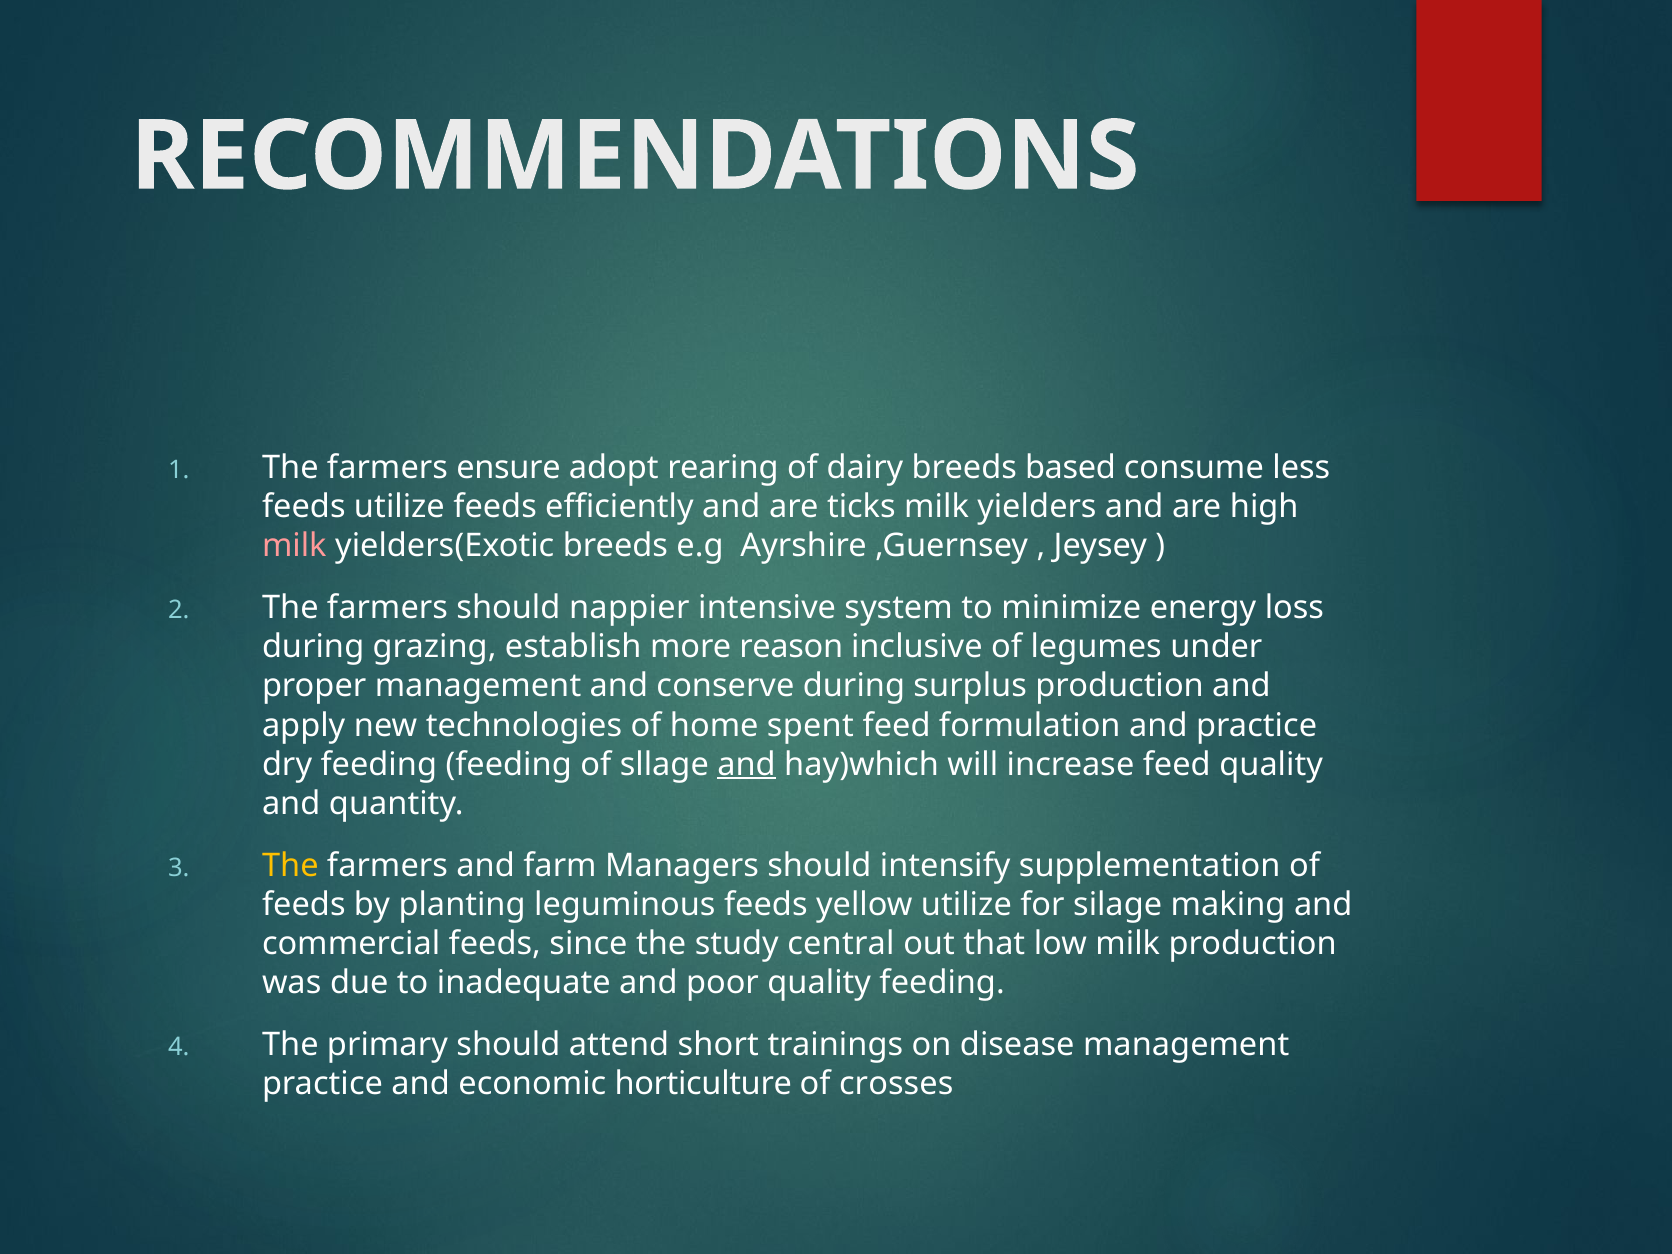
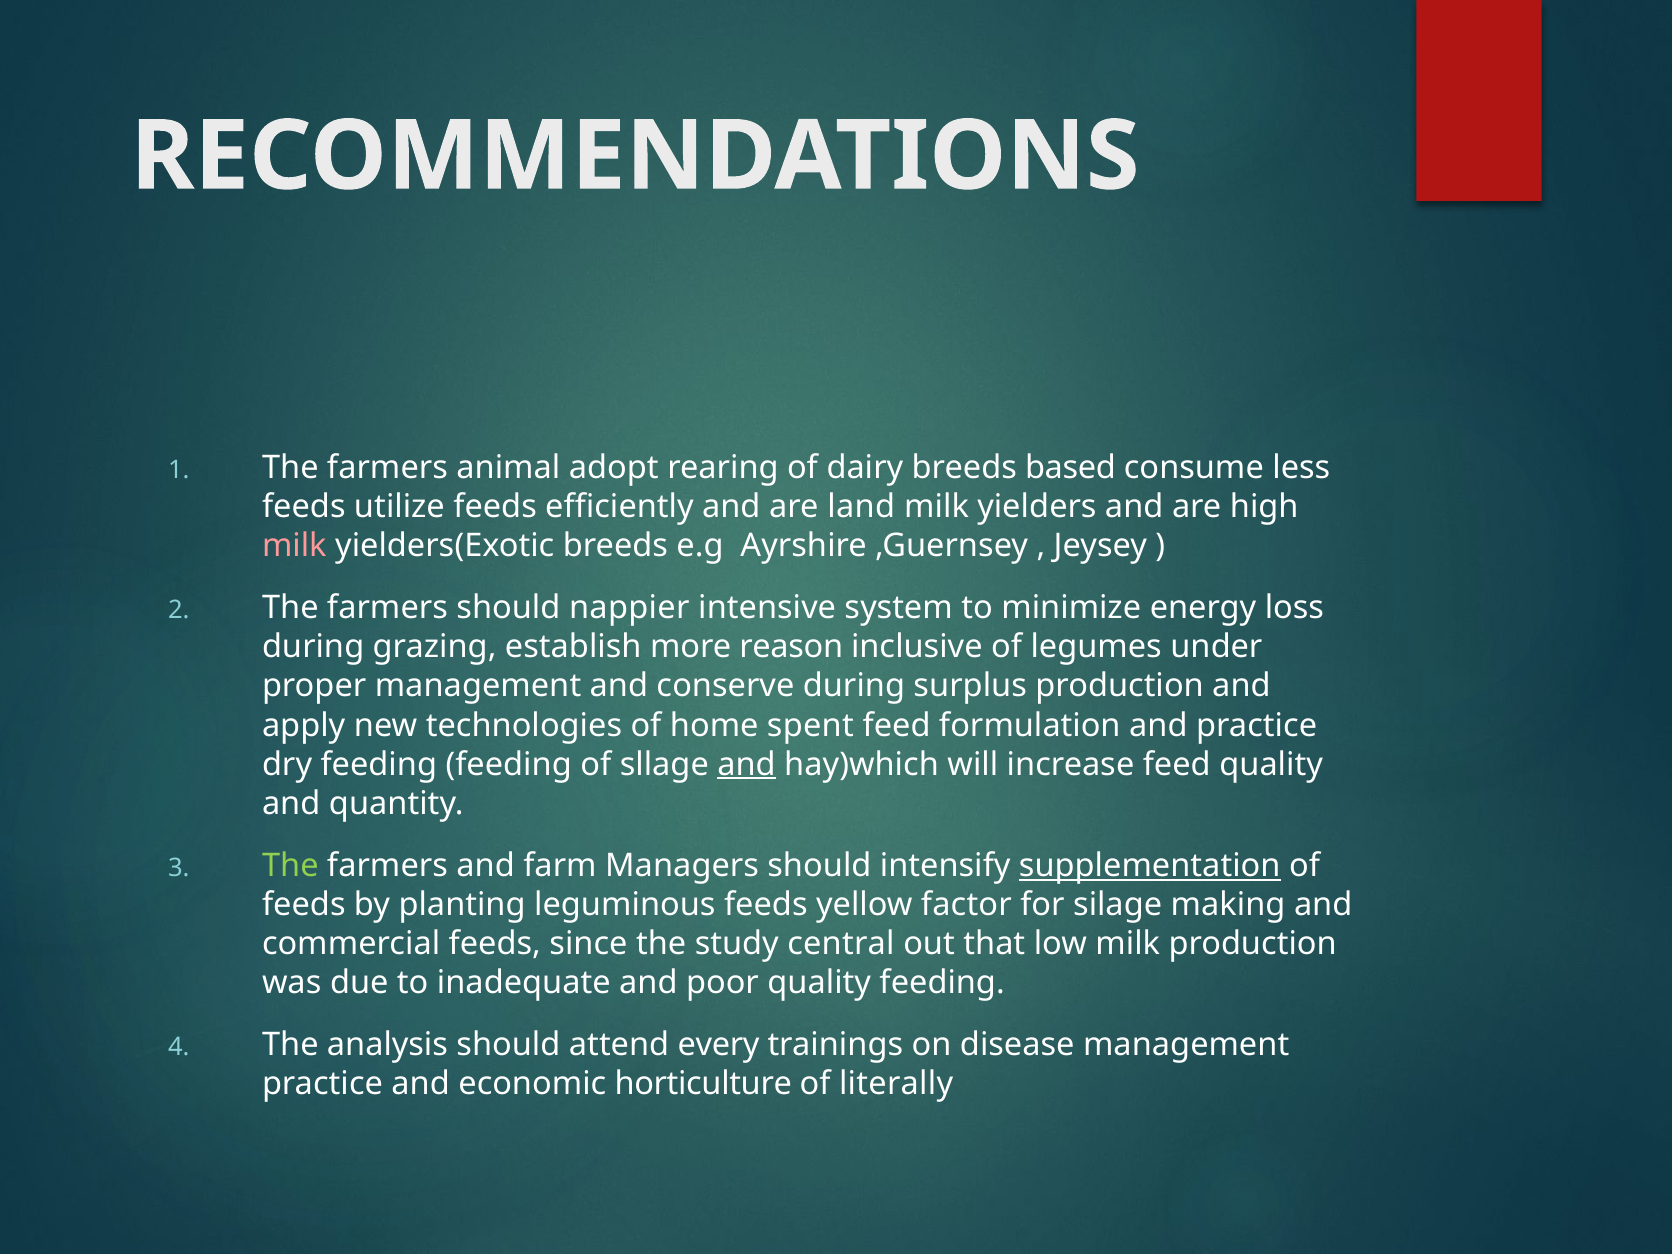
ensure: ensure -> animal
ticks: ticks -> land
The at (290, 866) colour: yellow -> light green
supplementation underline: none -> present
yellow utilize: utilize -> factor
primary: primary -> analysis
short: short -> every
crosses: crosses -> literally
